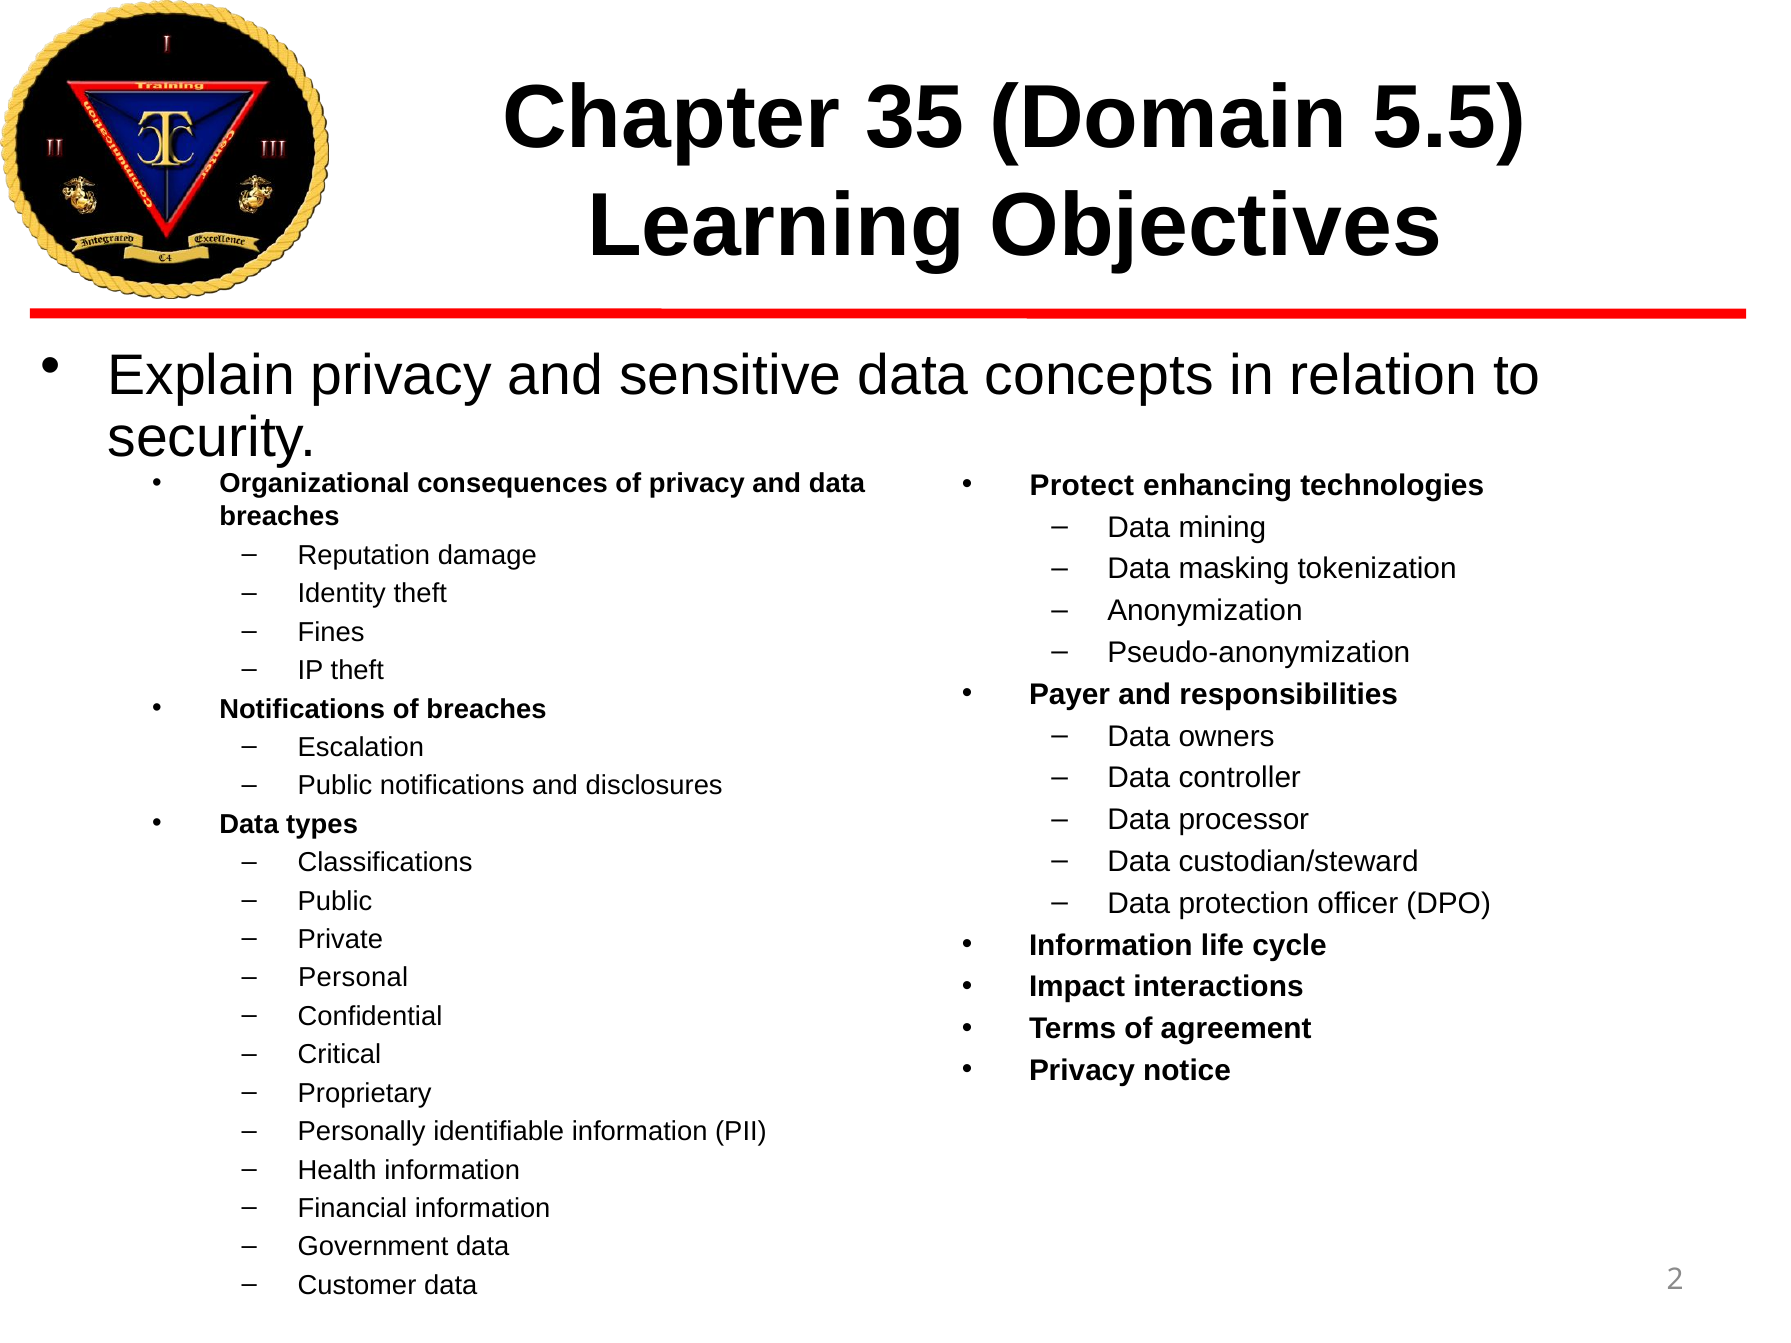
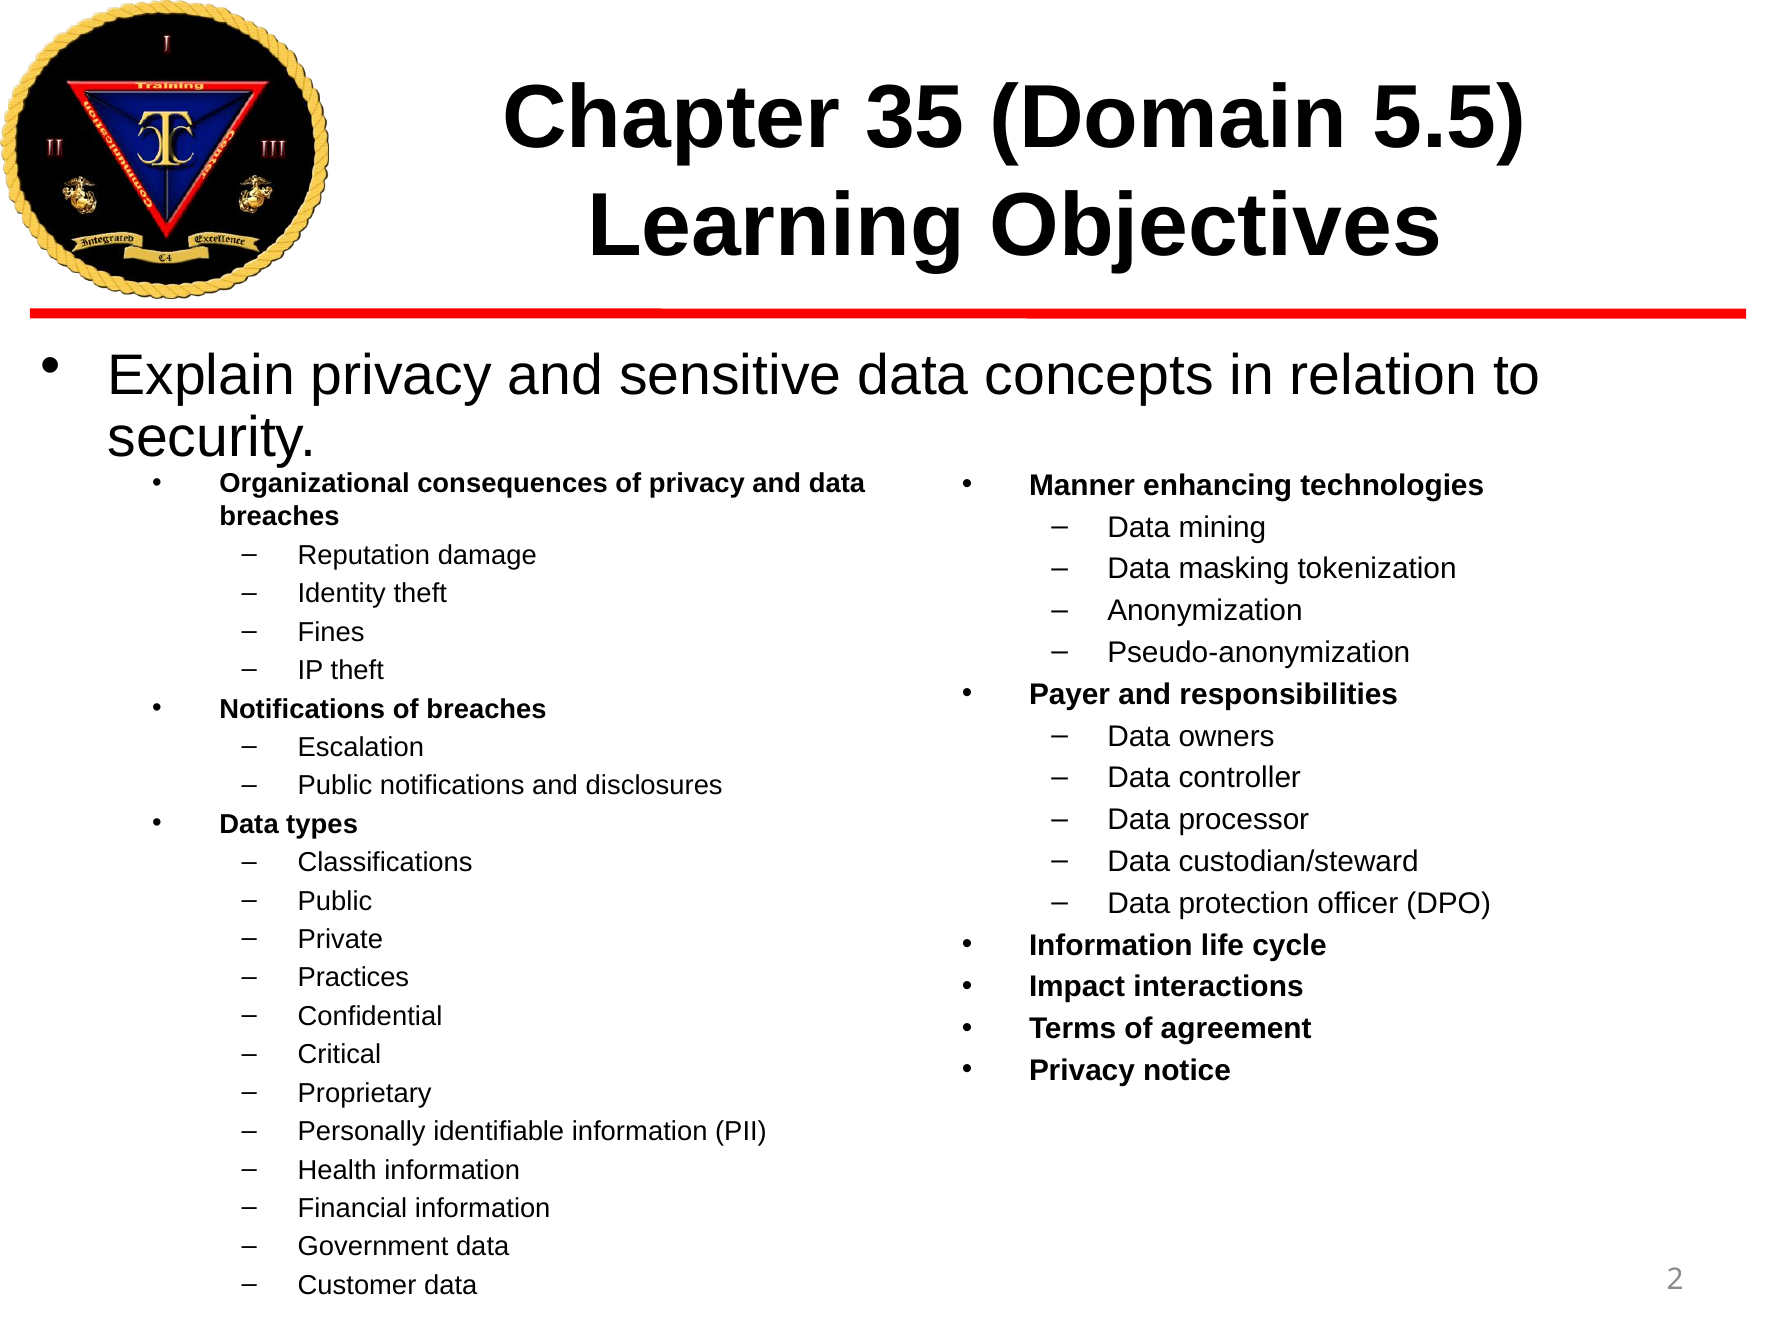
Protect: Protect -> Manner
Personal: Personal -> Practices
